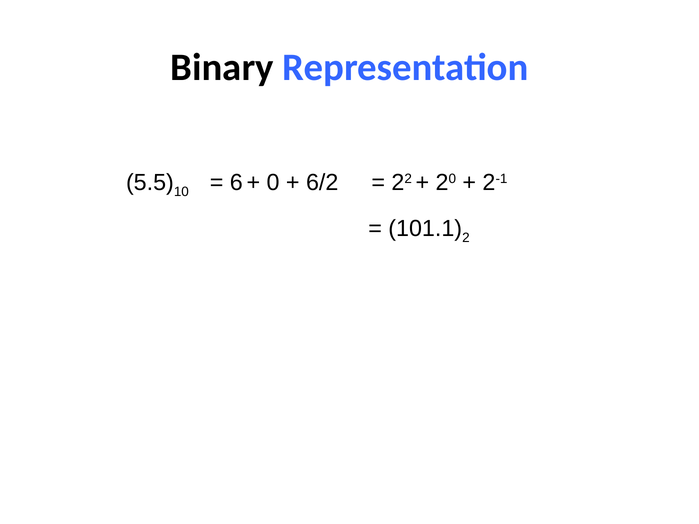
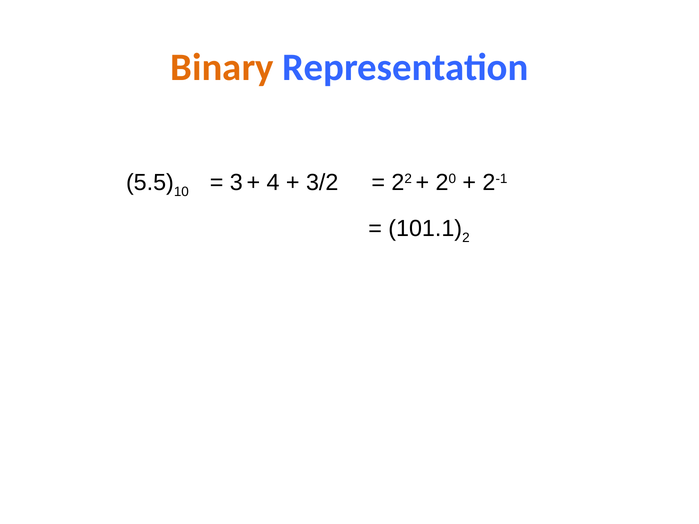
Binary colour: black -> orange
6: 6 -> 3
0: 0 -> 4
6/2: 6/2 -> 3/2
